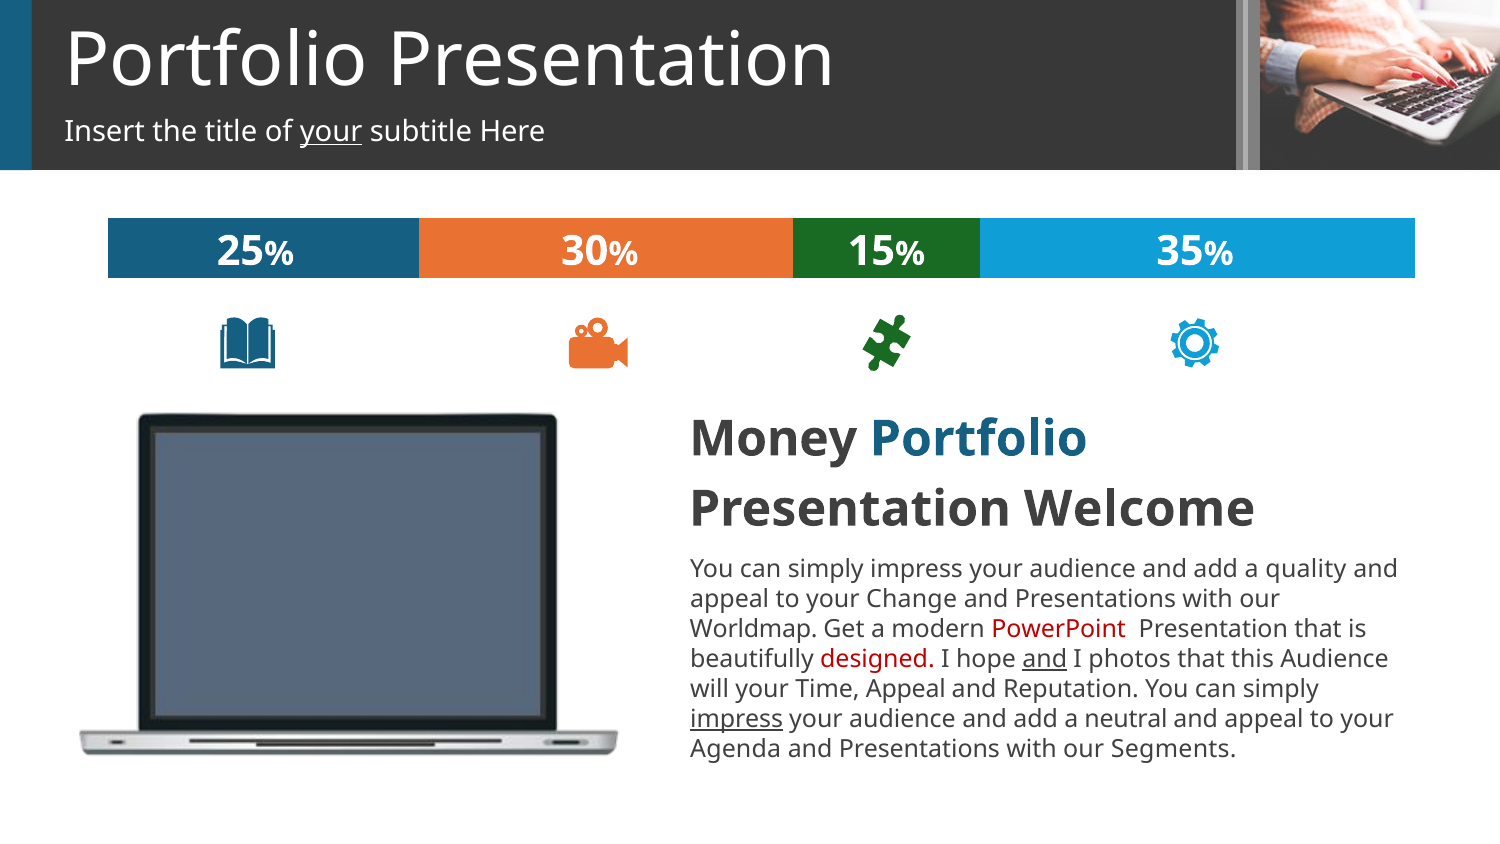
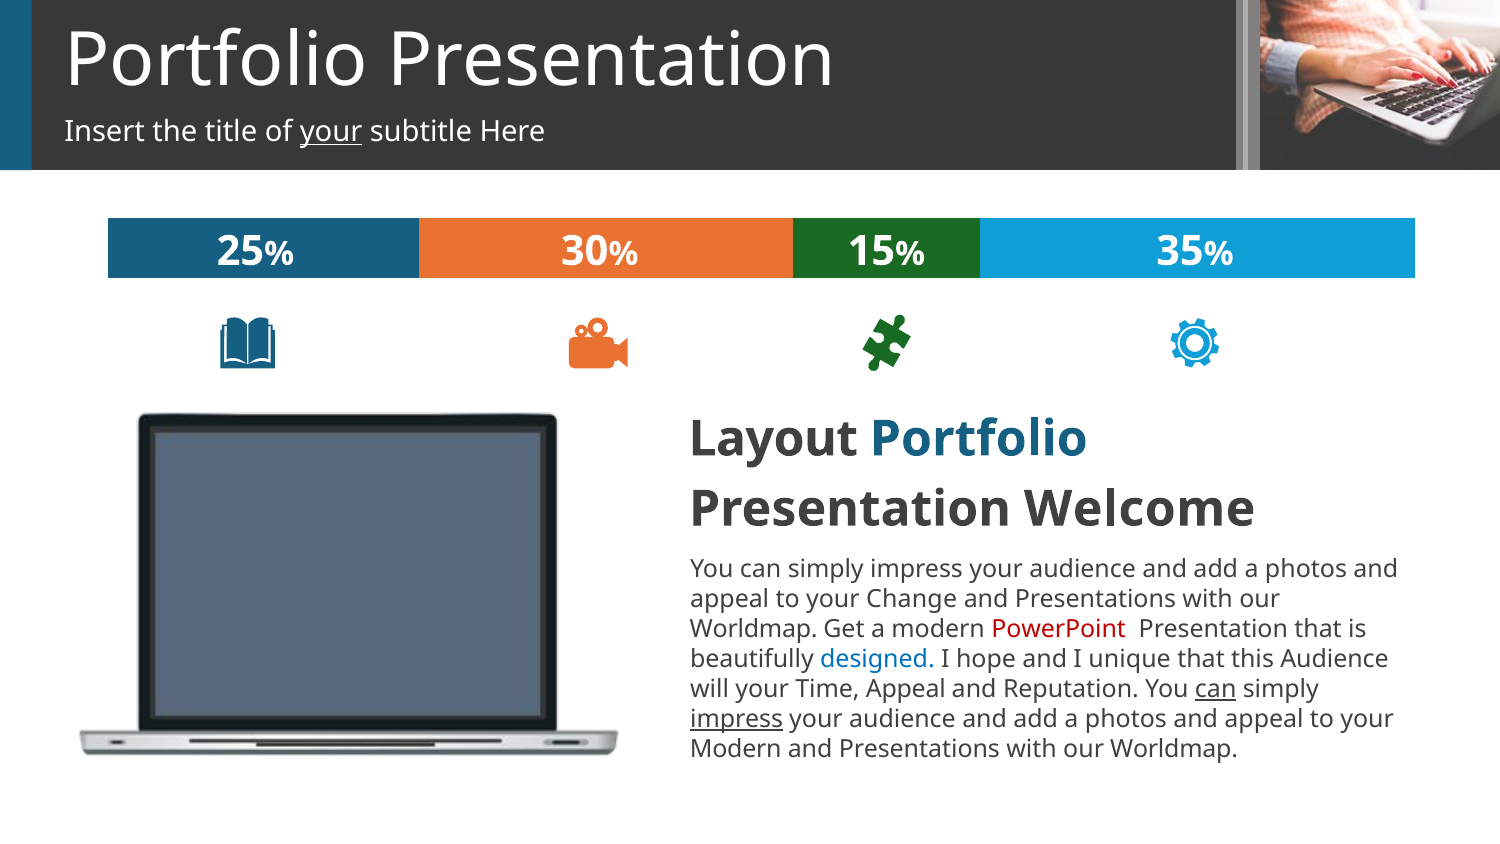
Money: Money -> Layout
quality at (1306, 569): quality -> photos
designed colour: red -> blue
and at (1045, 659) underline: present -> none
photos: photos -> unique
can at (1216, 689) underline: none -> present
neutral at (1126, 719): neutral -> photos
Agenda at (736, 749): Agenda -> Modern
Segments at (1174, 749): Segments -> Worldmap
